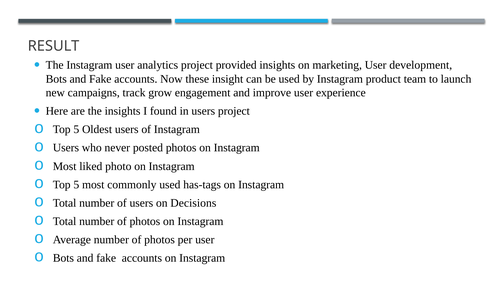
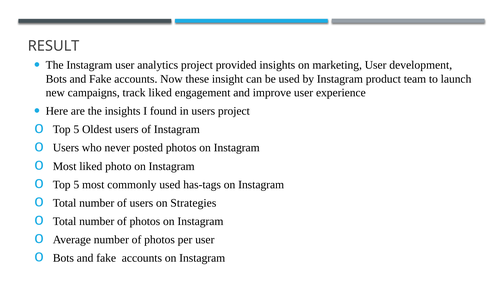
track grow: grow -> liked
Decisions: Decisions -> Strategies
